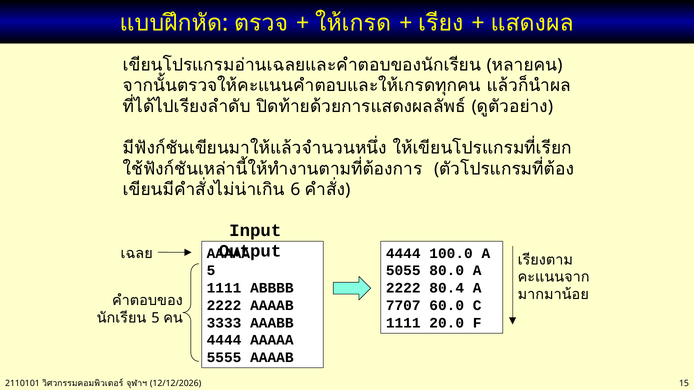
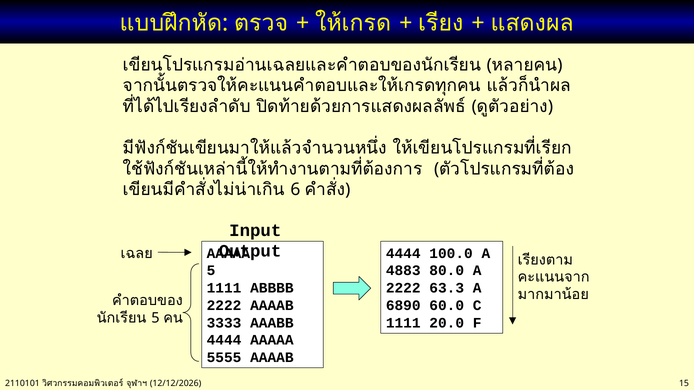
5055: 5055 -> 4883
80.4: 80.4 -> 63.3
7707: 7707 -> 6890
